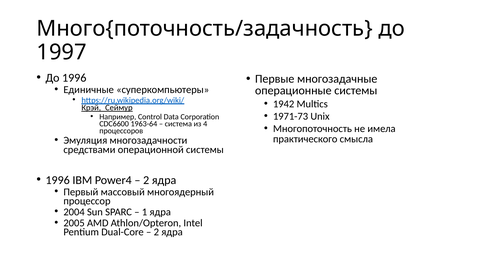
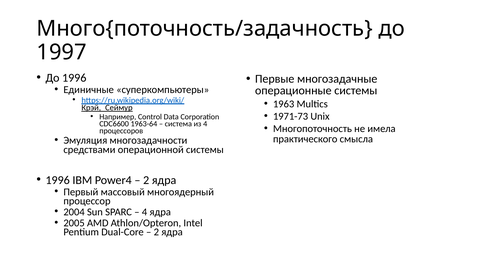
1942: 1942 -> 1963
1 at (145, 212): 1 -> 4
